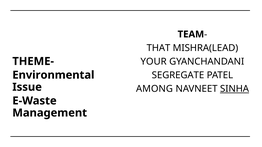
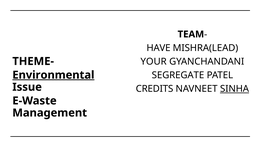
THAT: THAT -> HAVE
Environmental underline: none -> present
AMONG: AMONG -> CREDITS
